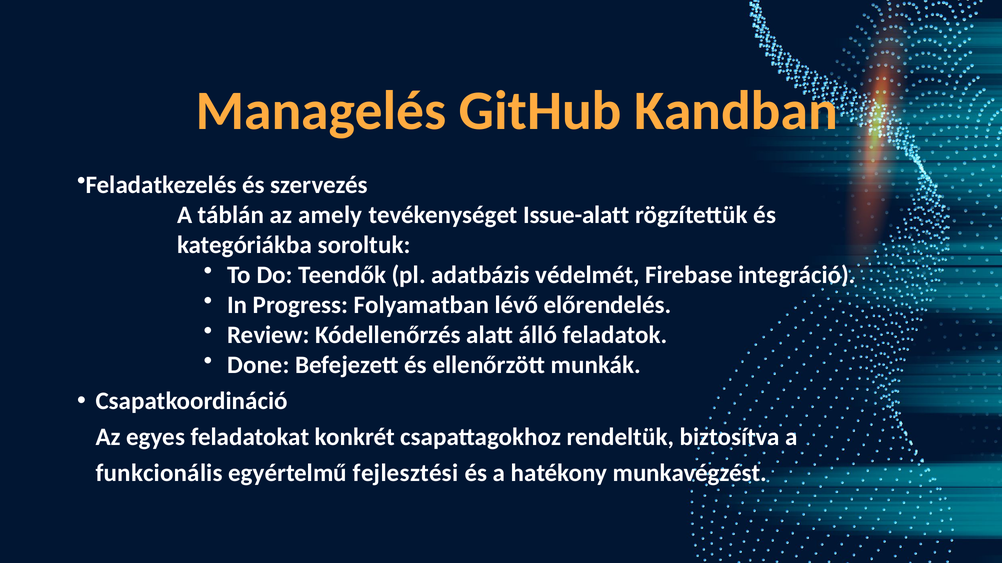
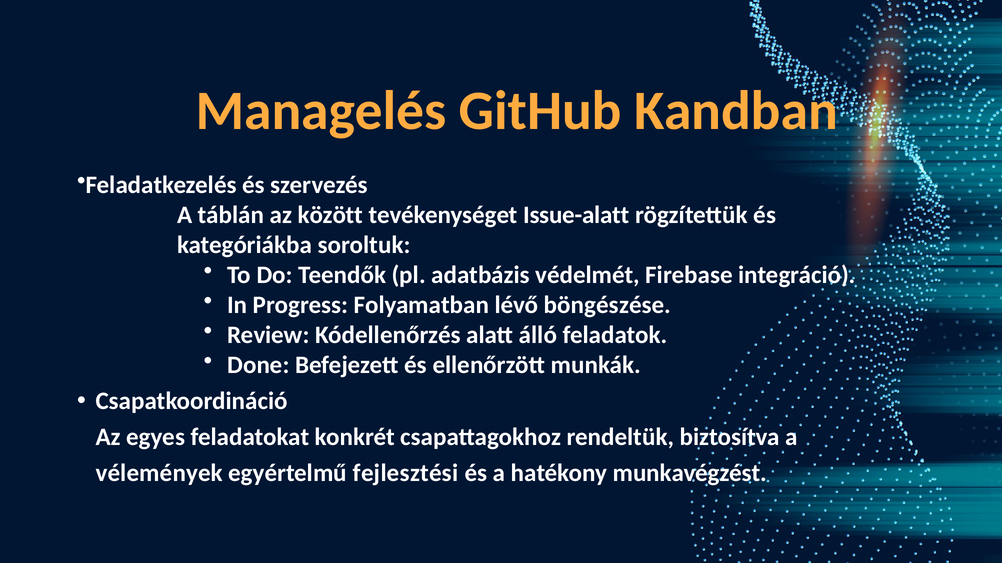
amely: amely -> között
előrendelés: előrendelés -> böngészése
funkcionális: funkcionális -> vélemények
